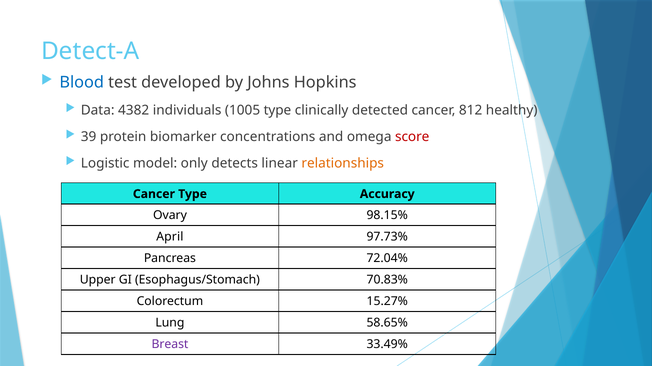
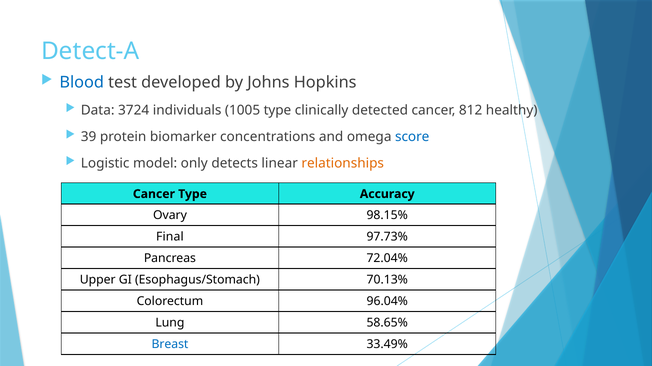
4382: 4382 -> 3724
score colour: red -> blue
April: April -> Final
70.83%: 70.83% -> 70.13%
15.27%: 15.27% -> 96.04%
Breast colour: purple -> blue
